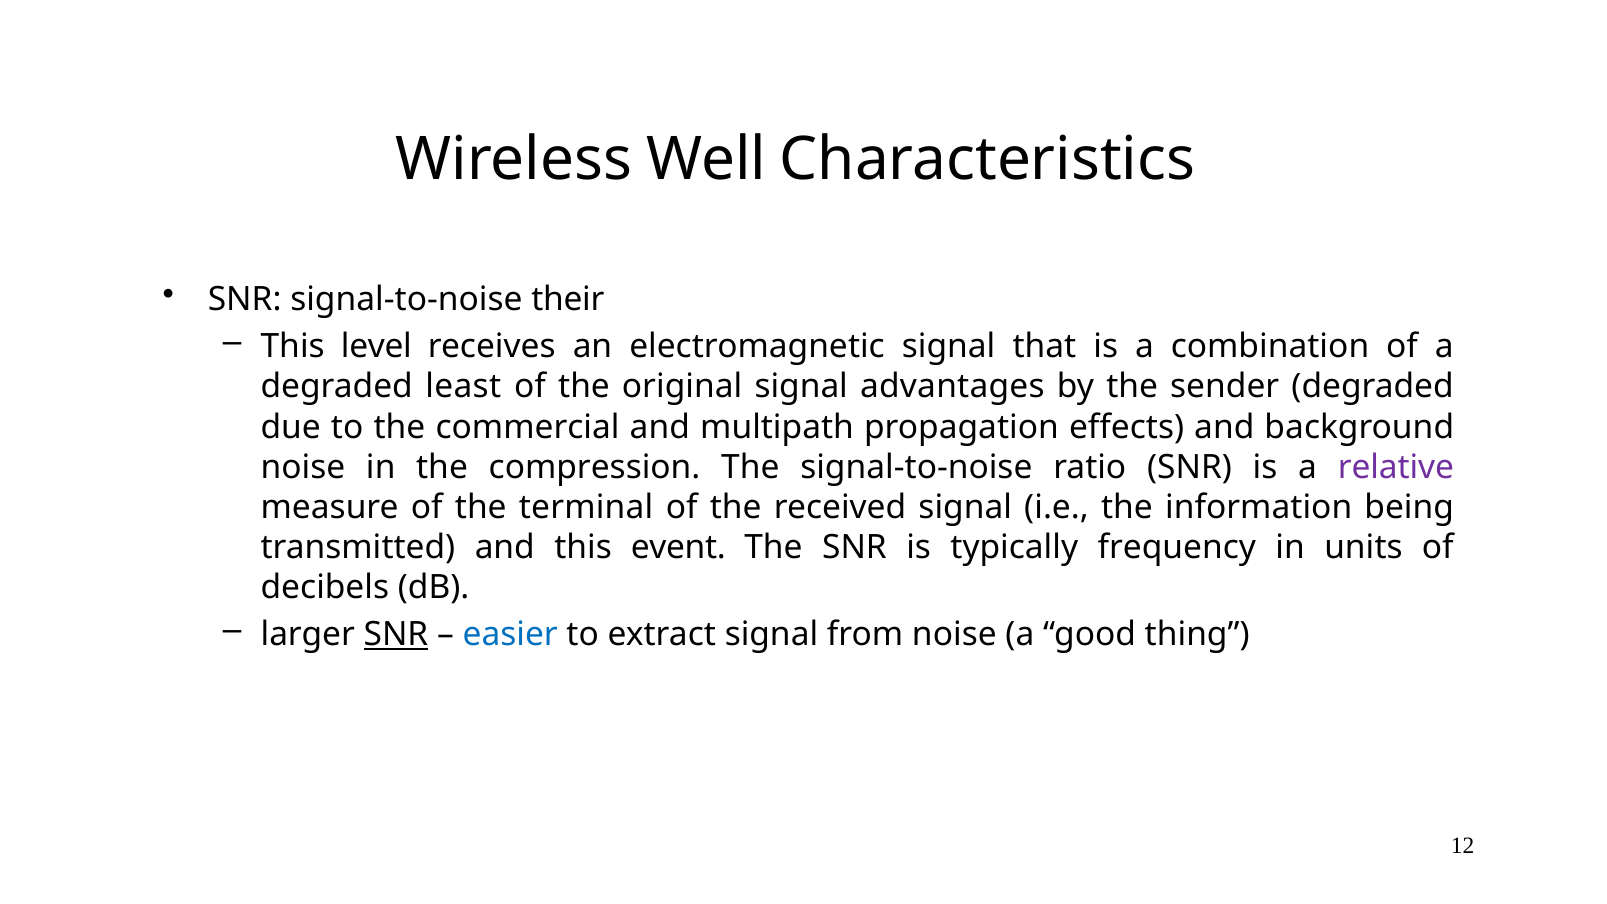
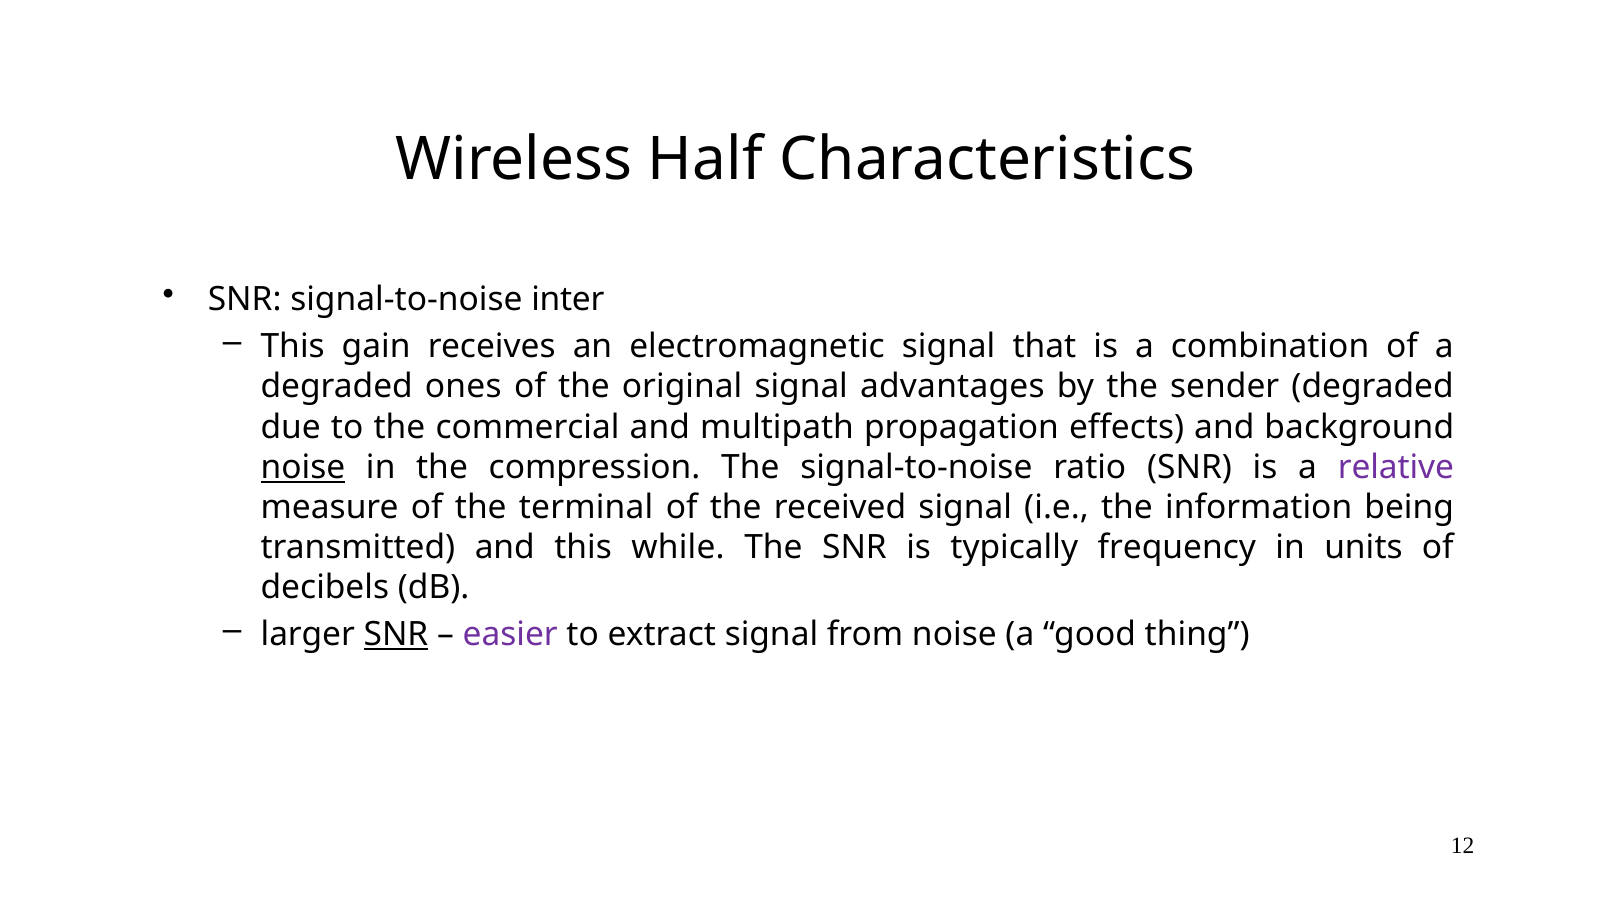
Well: Well -> Half
their: their -> inter
level: level -> gain
least: least -> ones
noise at (303, 467) underline: none -> present
event: event -> while
easier colour: blue -> purple
